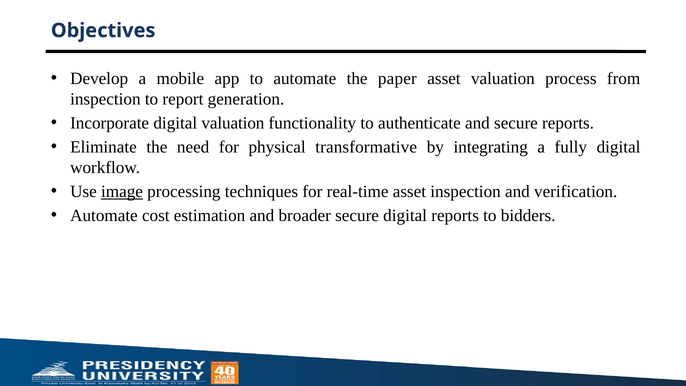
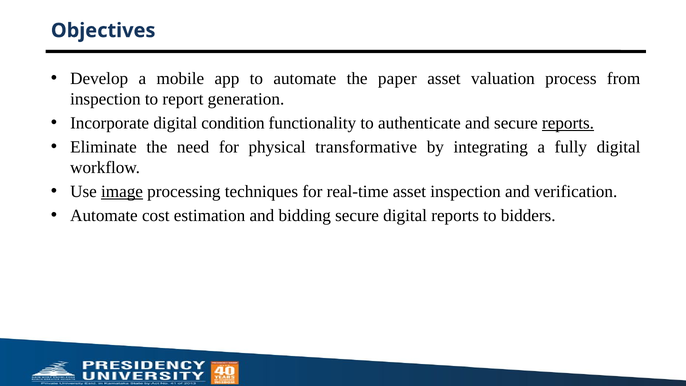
digital valuation: valuation -> condition
reports at (568, 123) underline: none -> present
broader: broader -> bidding
